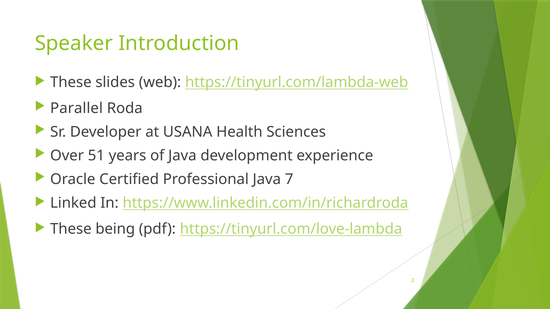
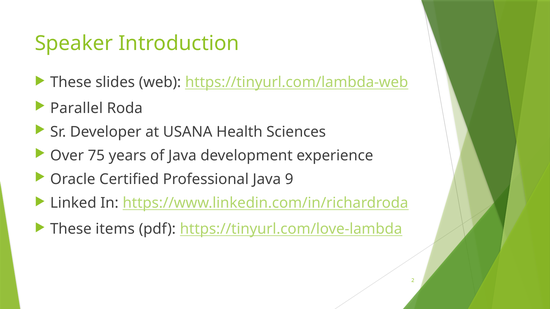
51: 51 -> 75
7: 7 -> 9
being: being -> items
